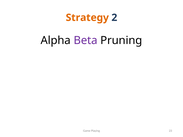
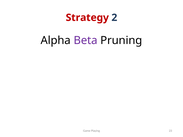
Strategy colour: orange -> red
